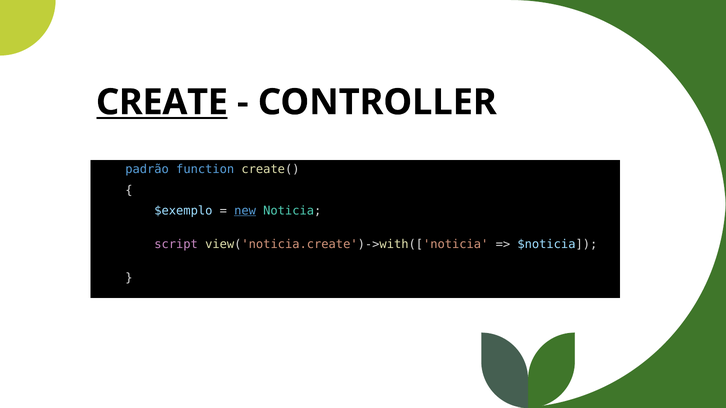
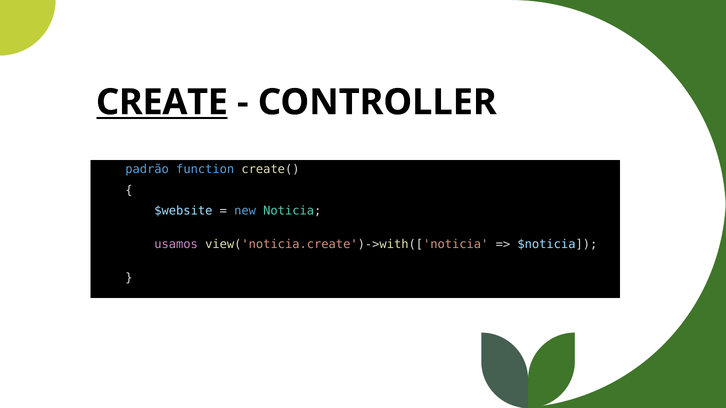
$exemplo: $exemplo -> $website
new underline: present -> none
script: script -> usamos
